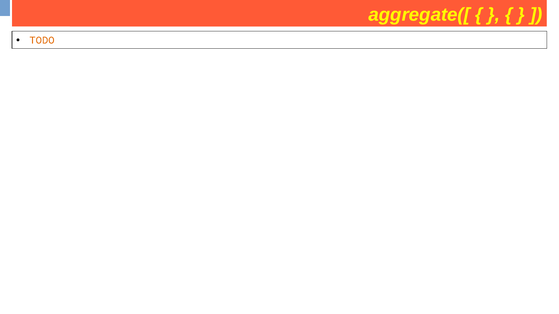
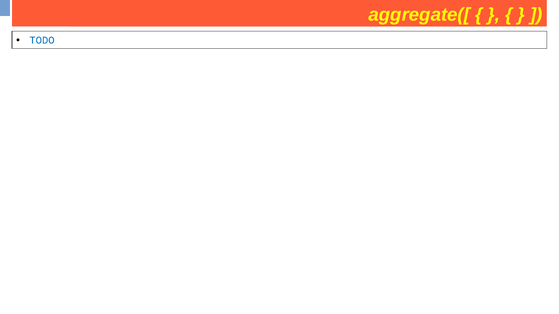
TODO colour: orange -> blue
